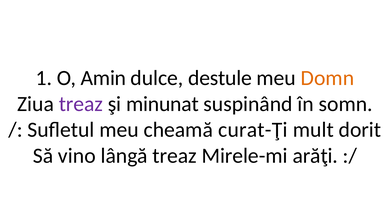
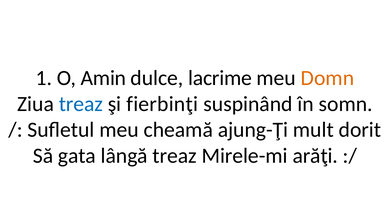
destule: destule -> lacrime
treaz at (81, 104) colour: purple -> blue
minunat: minunat -> fierbinţi
curat-Ţi: curat-Ţi -> ajung-Ţi
vino: vino -> gata
